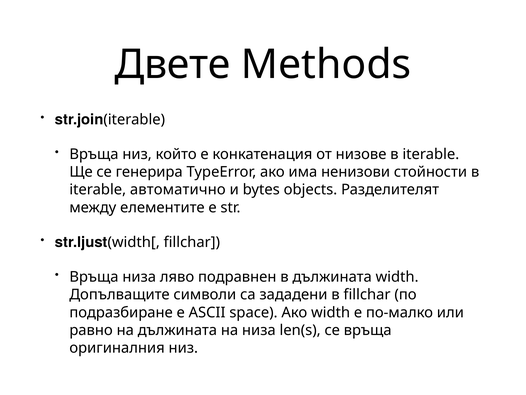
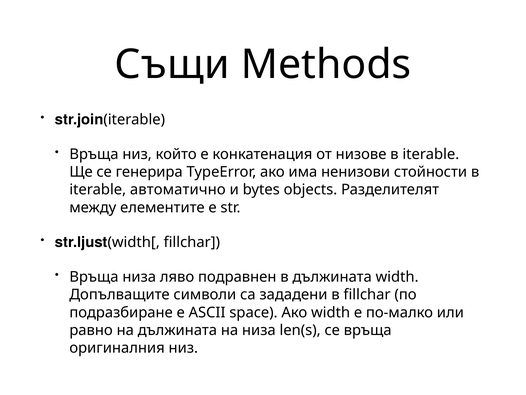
Двете: Двете -> Същи
